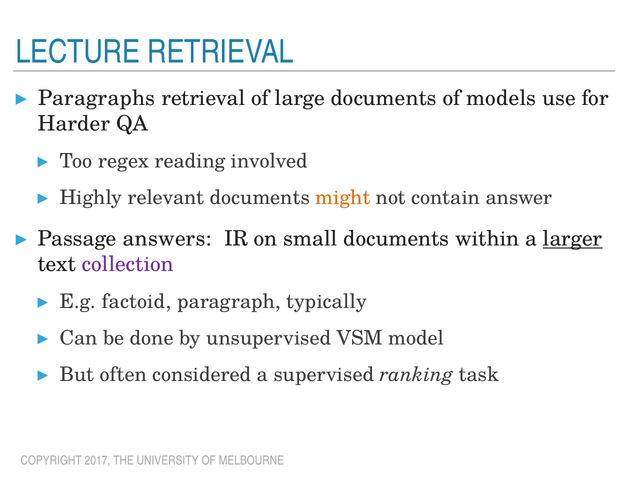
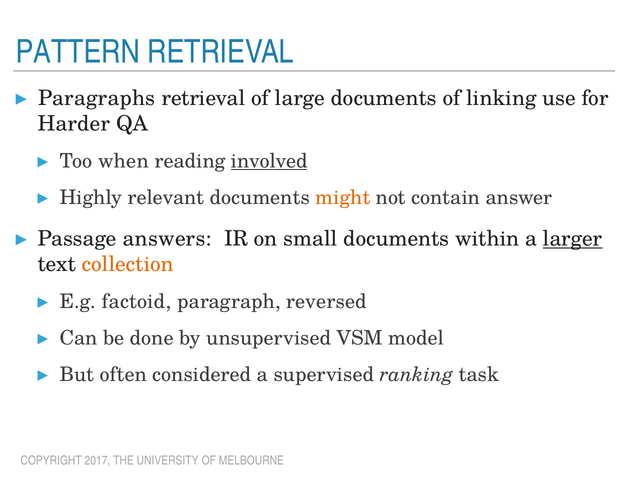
LECTURE: LECTURE -> PATTERN
models: models -> linking
regex: regex -> when
involved underline: none -> present
collection colour: purple -> orange
typically: typically -> reversed
